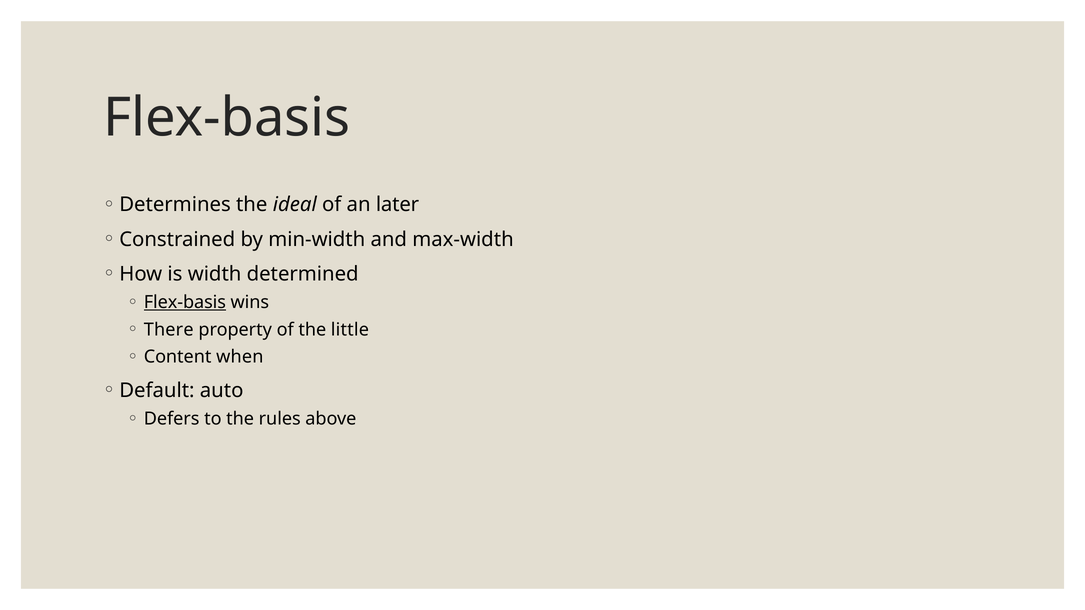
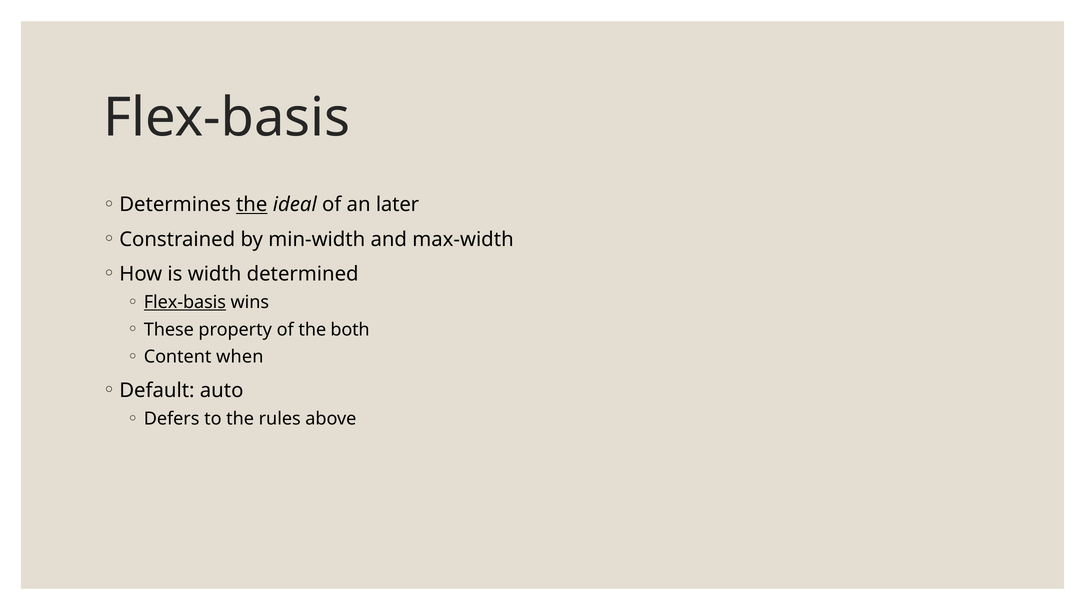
the at (252, 205) underline: none -> present
There: There -> These
little: little -> both
